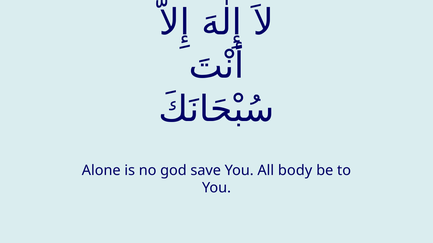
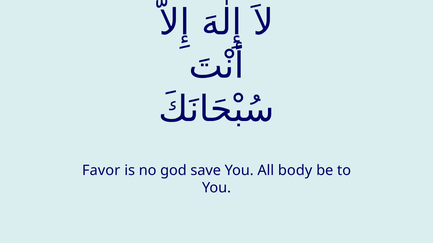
Alone: Alone -> Favor
